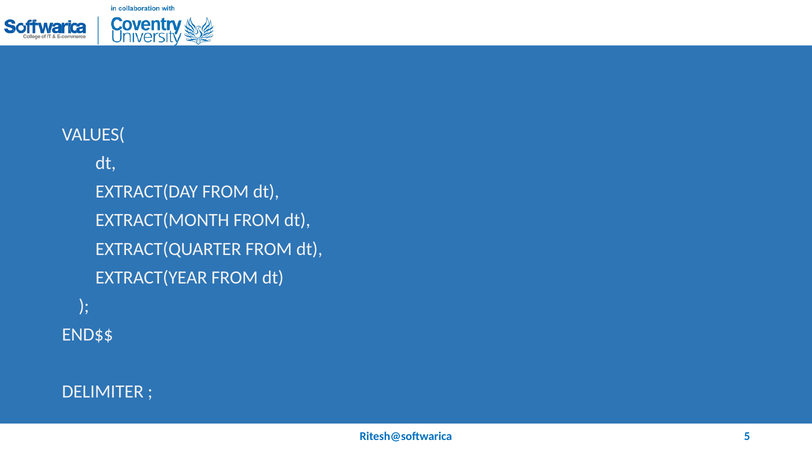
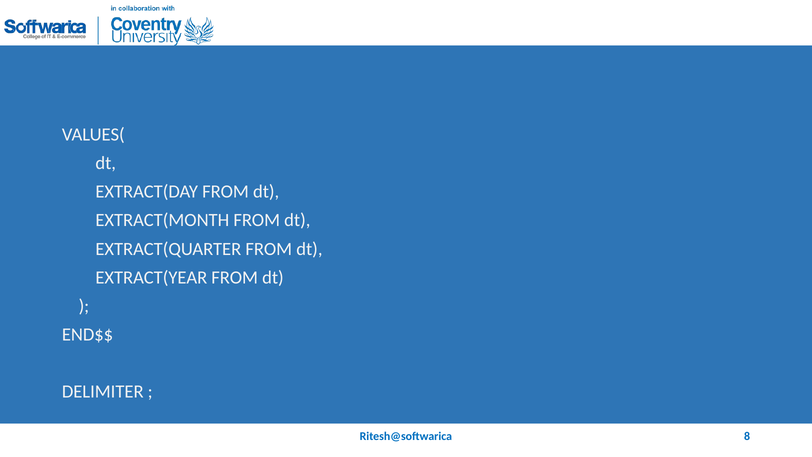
5: 5 -> 8
